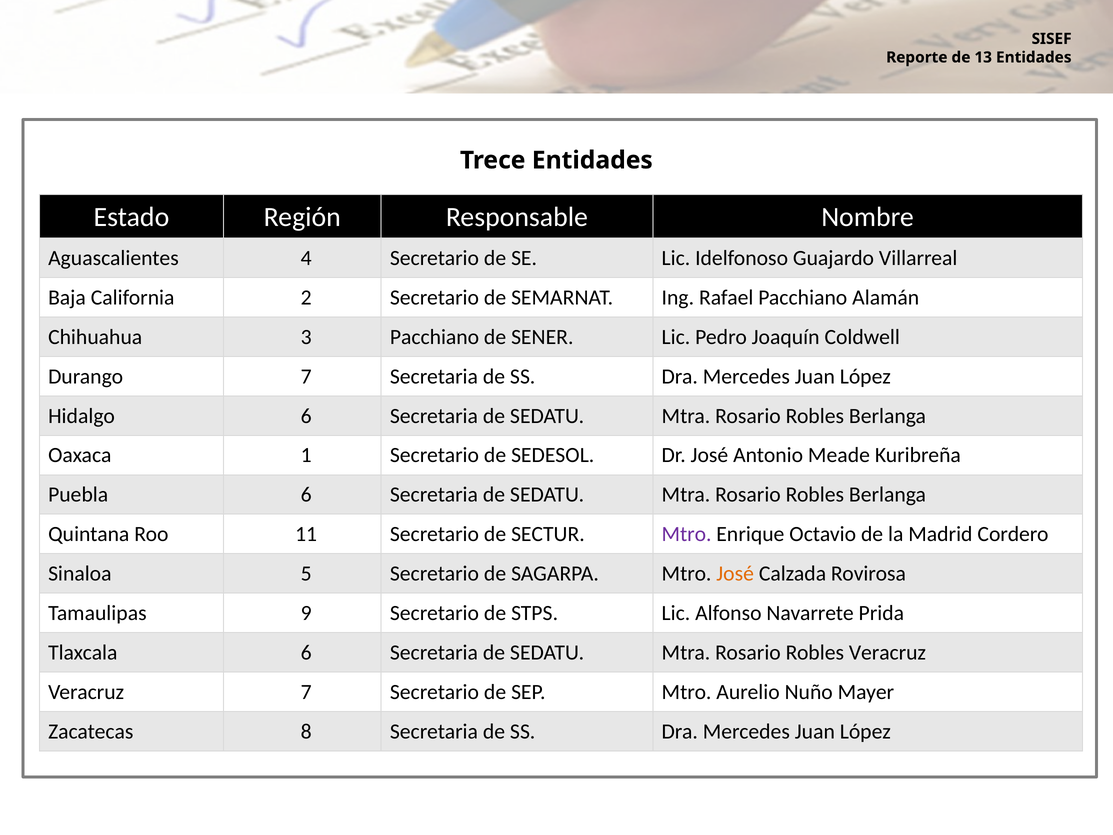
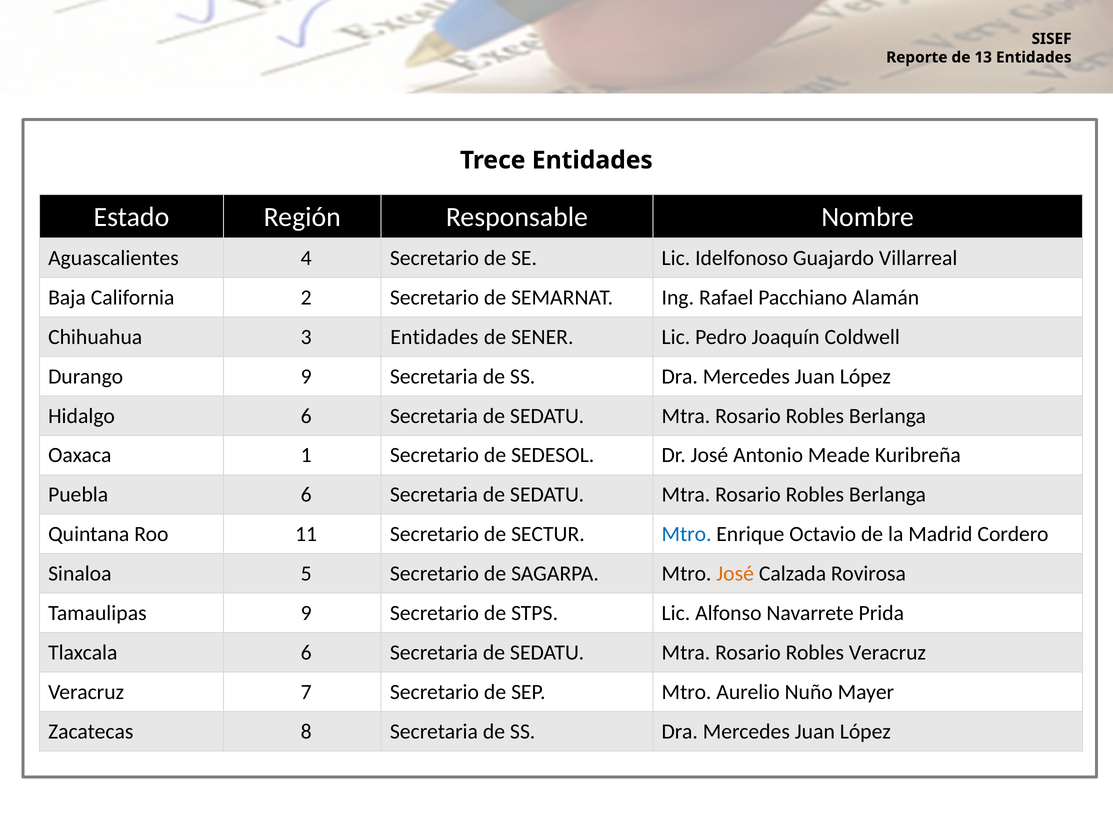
3 Pacchiano: Pacchiano -> Entidades
Durango 7: 7 -> 9
Mtro at (687, 534) colour: purple -> blue
